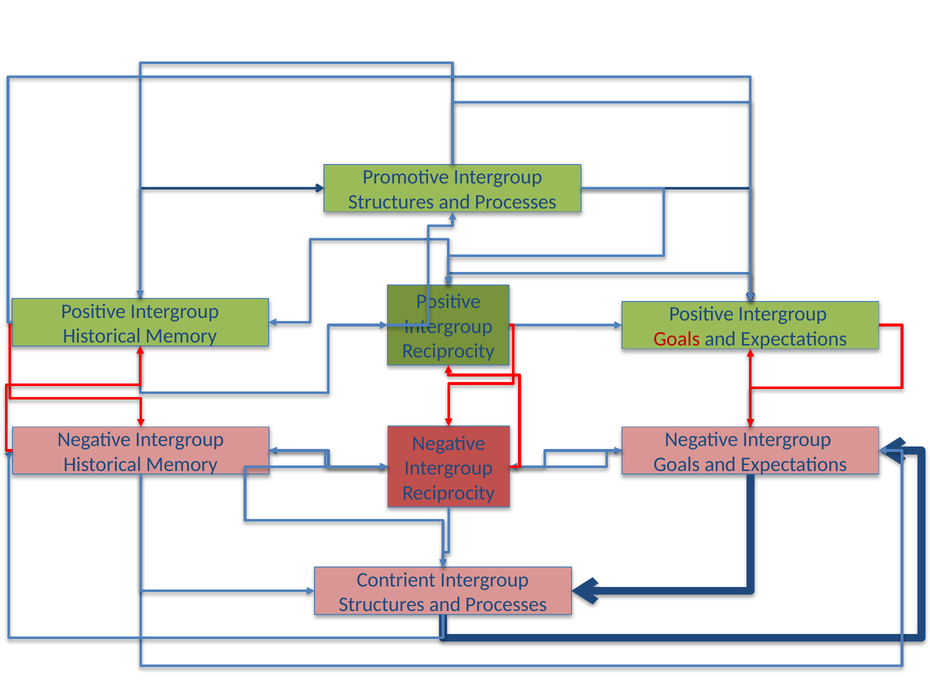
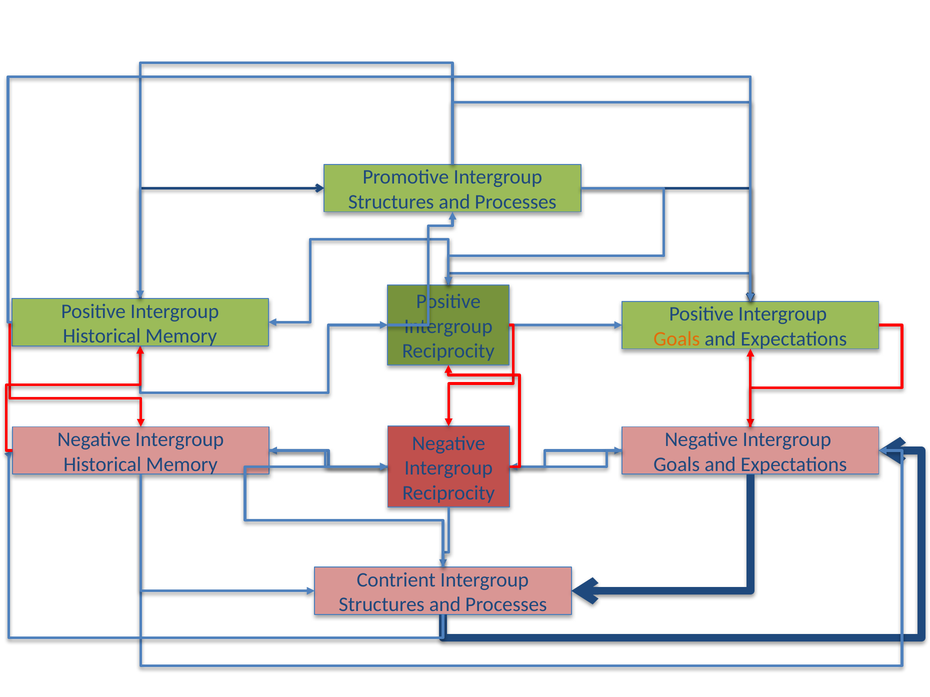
Goals at (677, 339) colour: red -> orange
